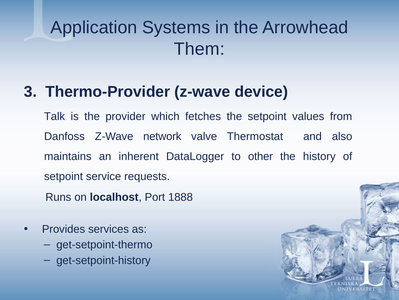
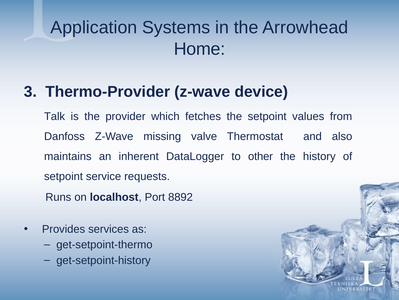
Them: Them -> Home
network: network -> missing
1888: 1888 -> 8892
